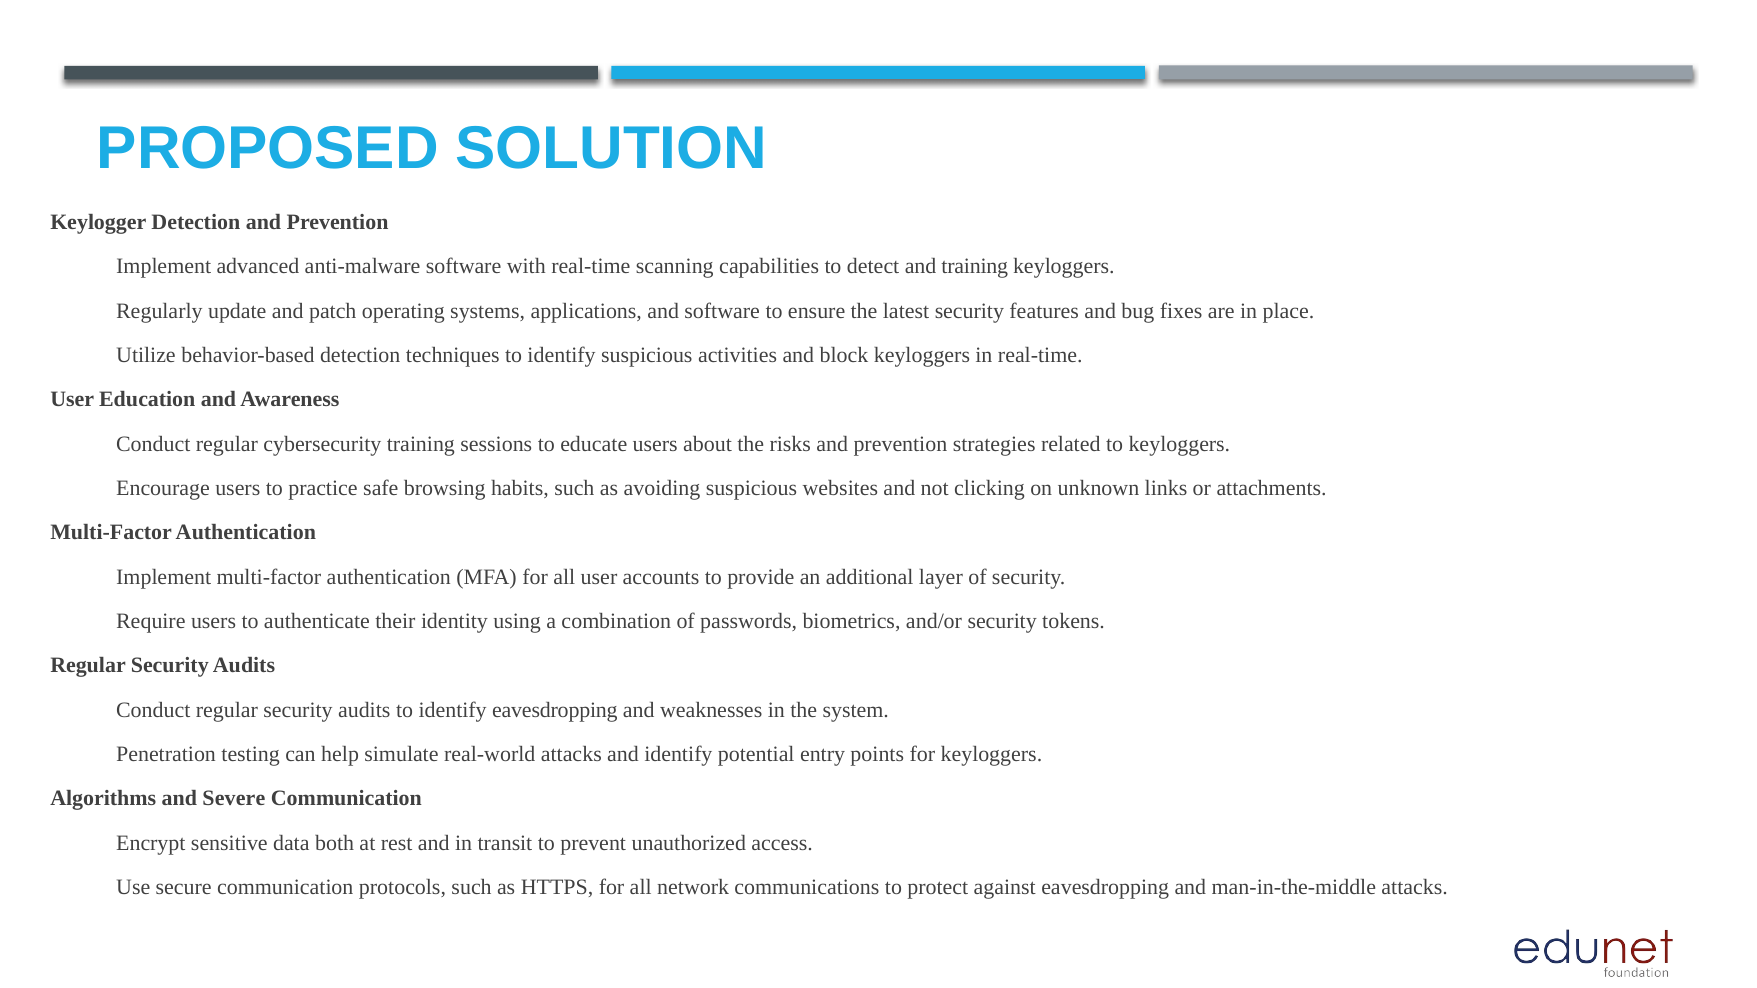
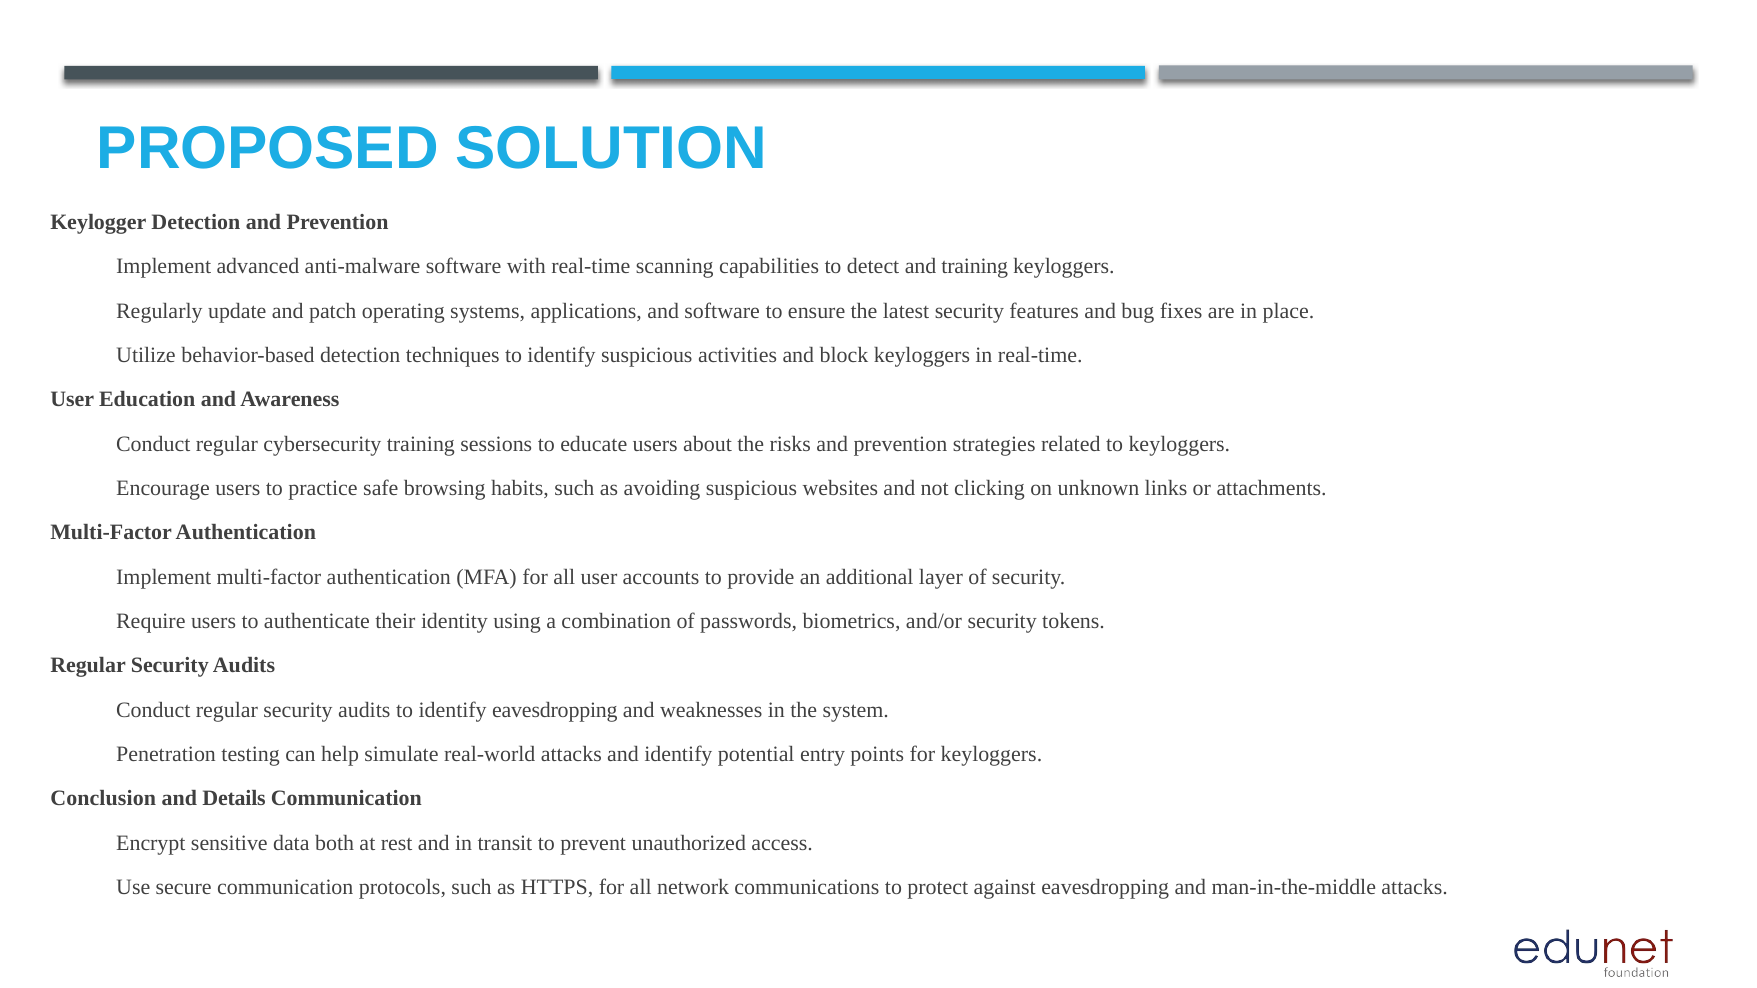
Algorithms: Algorithms -> Conclusion
Severe: Severe -> Details
